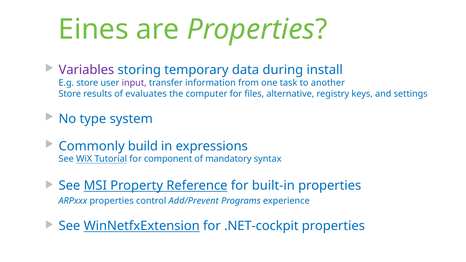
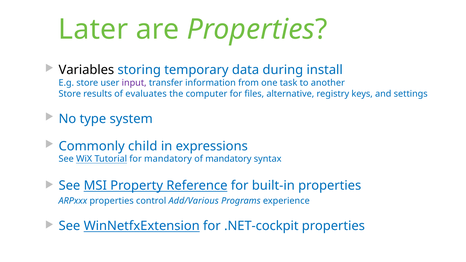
Eines: Eines -> Later
Variables colour: purple -> black
build: build -> child
for component: component -> mandatory
Add/Prevent: Add/Prevent -> Add/Various
